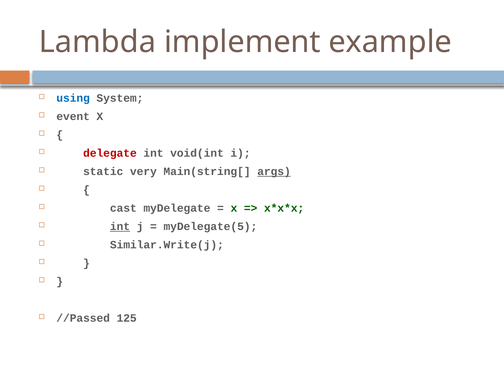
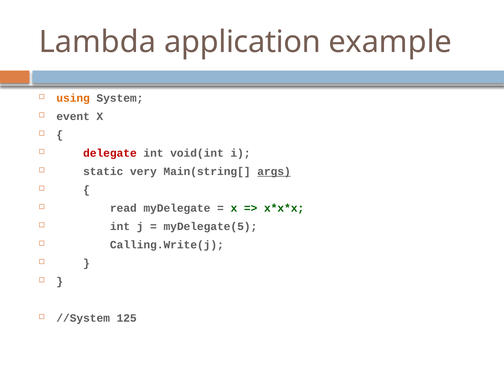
implement: implement -> application
using colour: blue -> orange
cast: cast -> read
int at (120, 227) underline: present -> none
Similar.Write(j: Similar.Write(j -> Calling.Write(j
//Passed: //Passed -> //System
